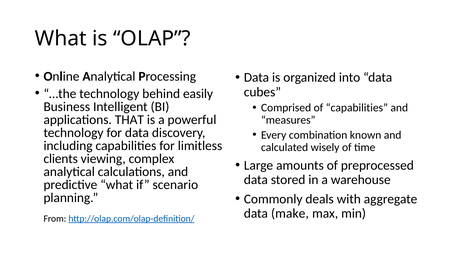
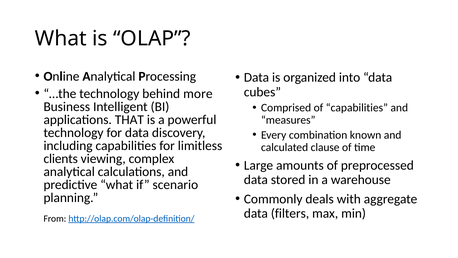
easily: easily -> more
wisely: wisely -> clause
make: make -> filters
